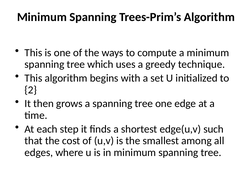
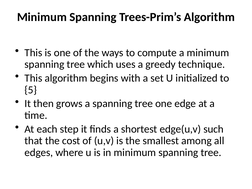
2: 2 -> 5
